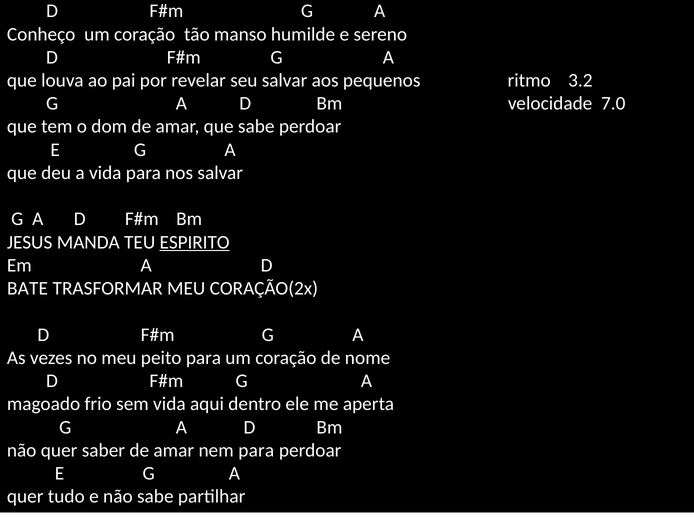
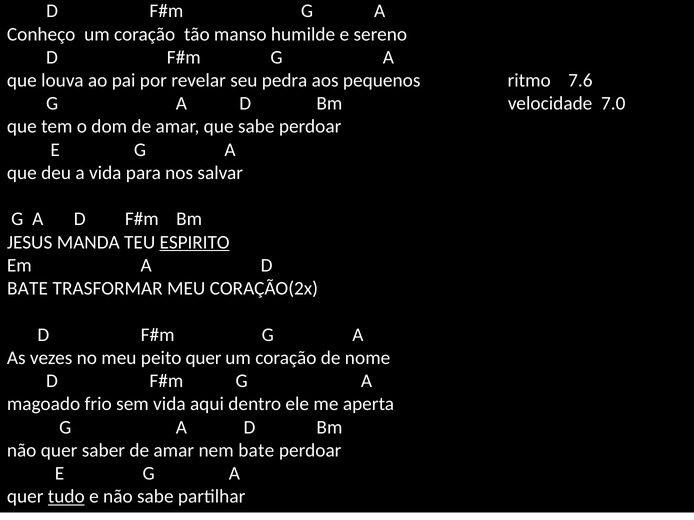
seu salvar: salvar -> pedra
3.2: 3.2 -> 7.6
peito para: para -> quer
nem para: para -> bate
tudo underline: none -> present
